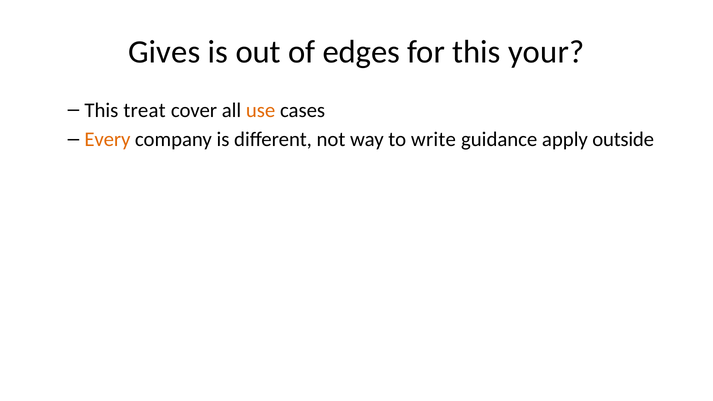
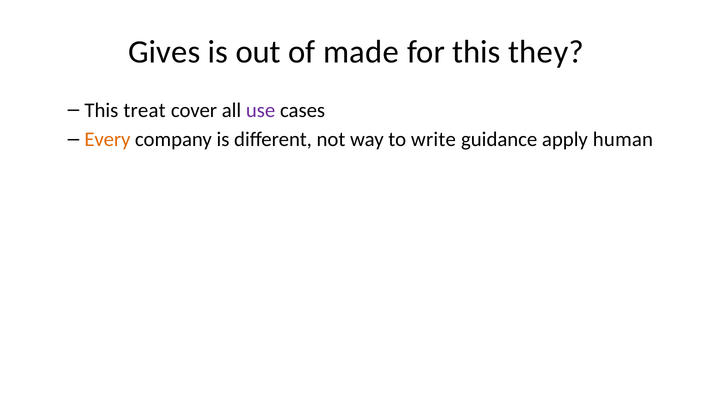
edges: edges -> made
your: your -> they
use colour: orange -> purple
outside: outside -> human
